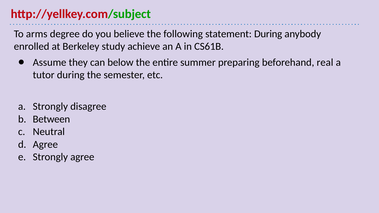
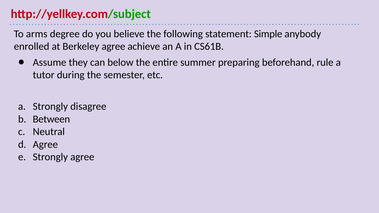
statement During: During -> Simple
Berkeley study: study -> agree
real: real -> rule
